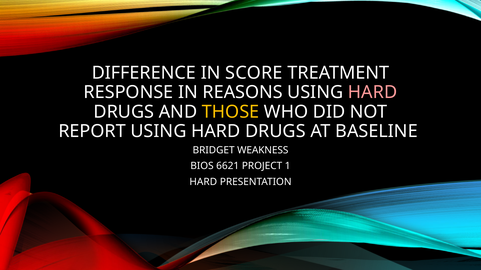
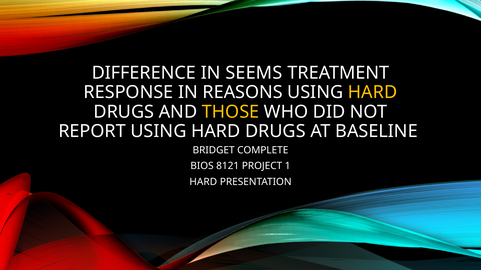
SCORE: SCORE -> SEEMS
HARD at (373, 93) colour: pink -> yellow
WEAKNESS: WEAKNESS -> COMPLETE
6621: 6621 -> 8121
